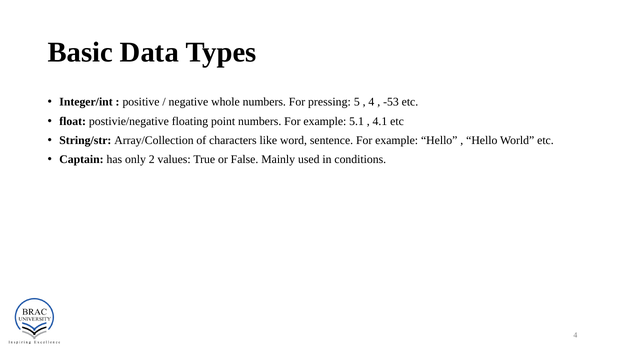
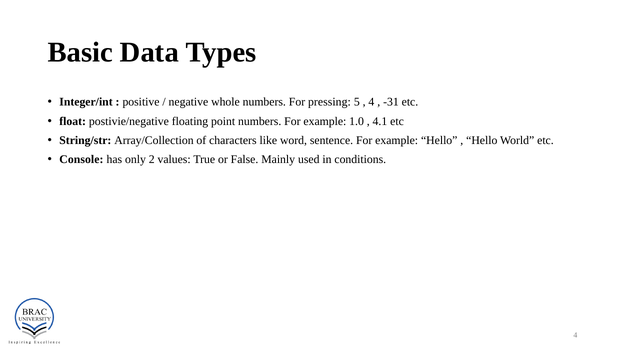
-53: -53 -> -31
5.1: 5.1 -> 1.0
Captain: Captain -> Console
